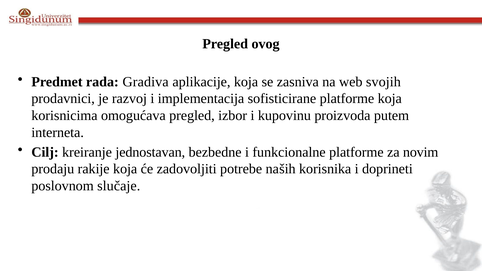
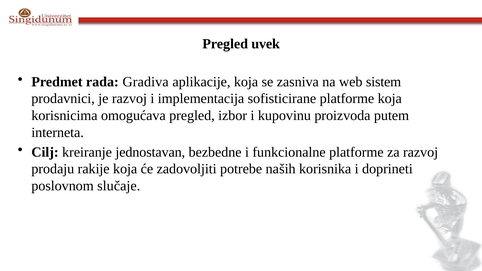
ovog: ovog -> uvek
svojih: svojih -> sistem
za novim: novim -> razvoj
